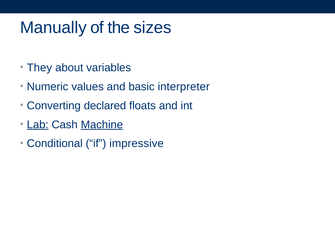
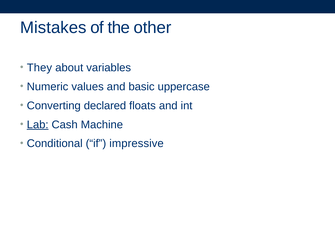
Manually: Manually -> Mistakes
sizes: sizes -> other
interpreter: interpreter -> uppercase
Machine underline: present -> none
